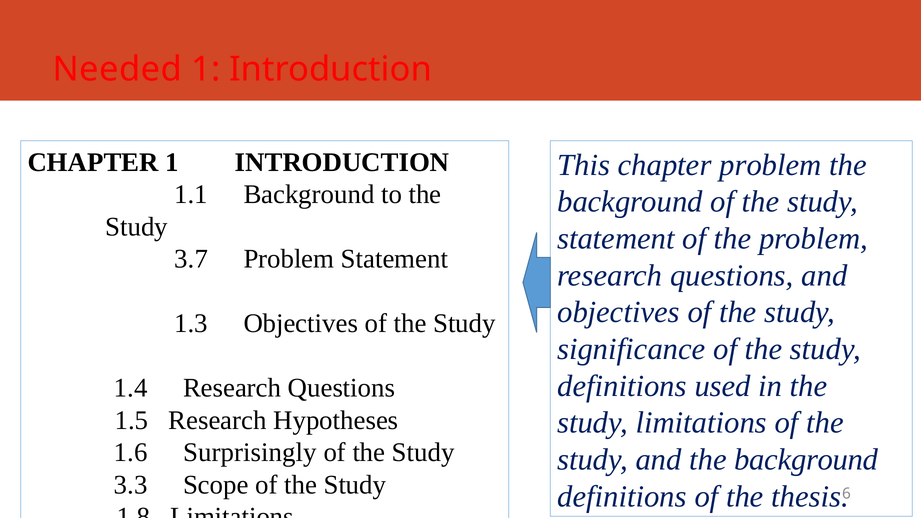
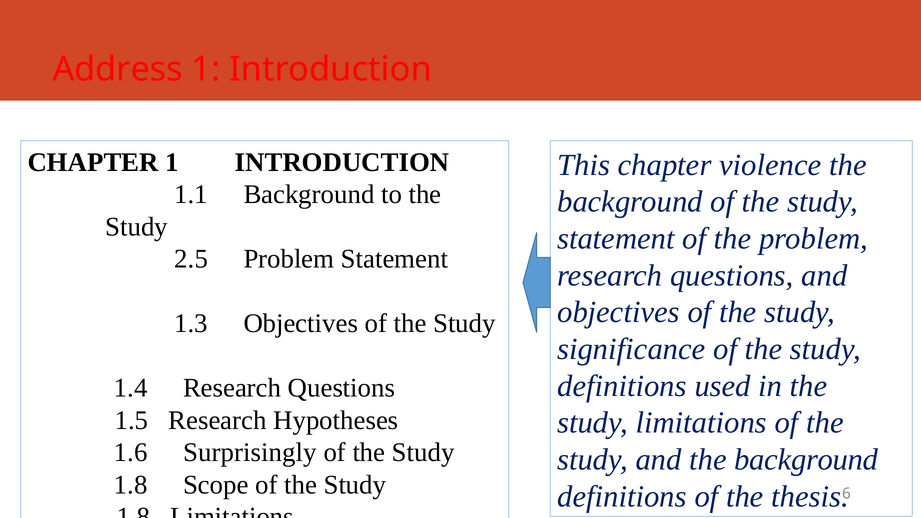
Needed: Needed -> Address
chapter problem: problem -> violence
3.7: 3.7 -> 2.5
3.3 at (131, 485): 3.3 -> 1.8
